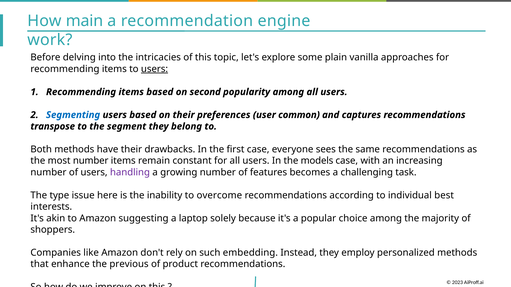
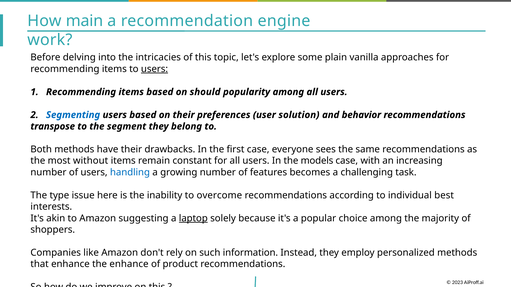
second: second -> should
common: common -> solution
captures: captures -> behavior
most number: number -> without
handling colour: purple -> blue
laptop underline: none -> present
embedding: embedding -> information
the previous: previous -> enhance
